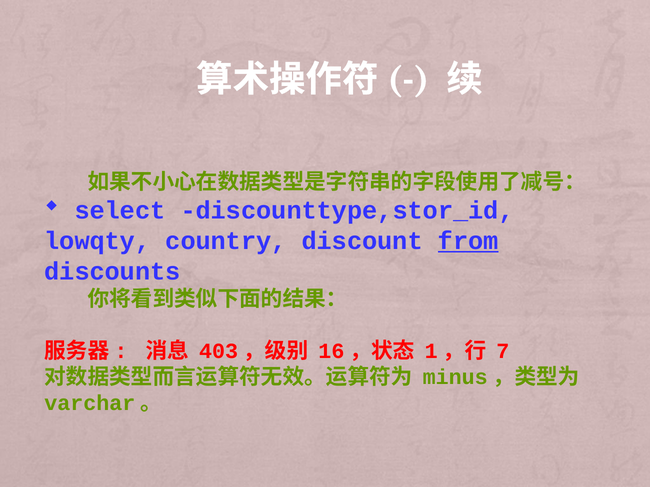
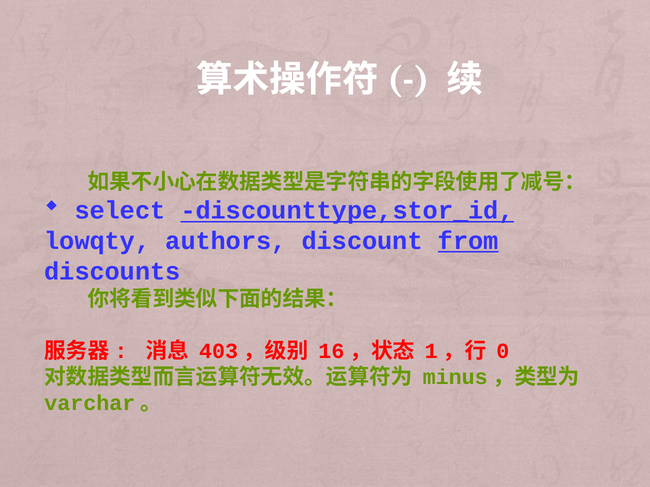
discounttype,stor_id underline: none -> present
country: country -> authors
7: 7 -> 0
